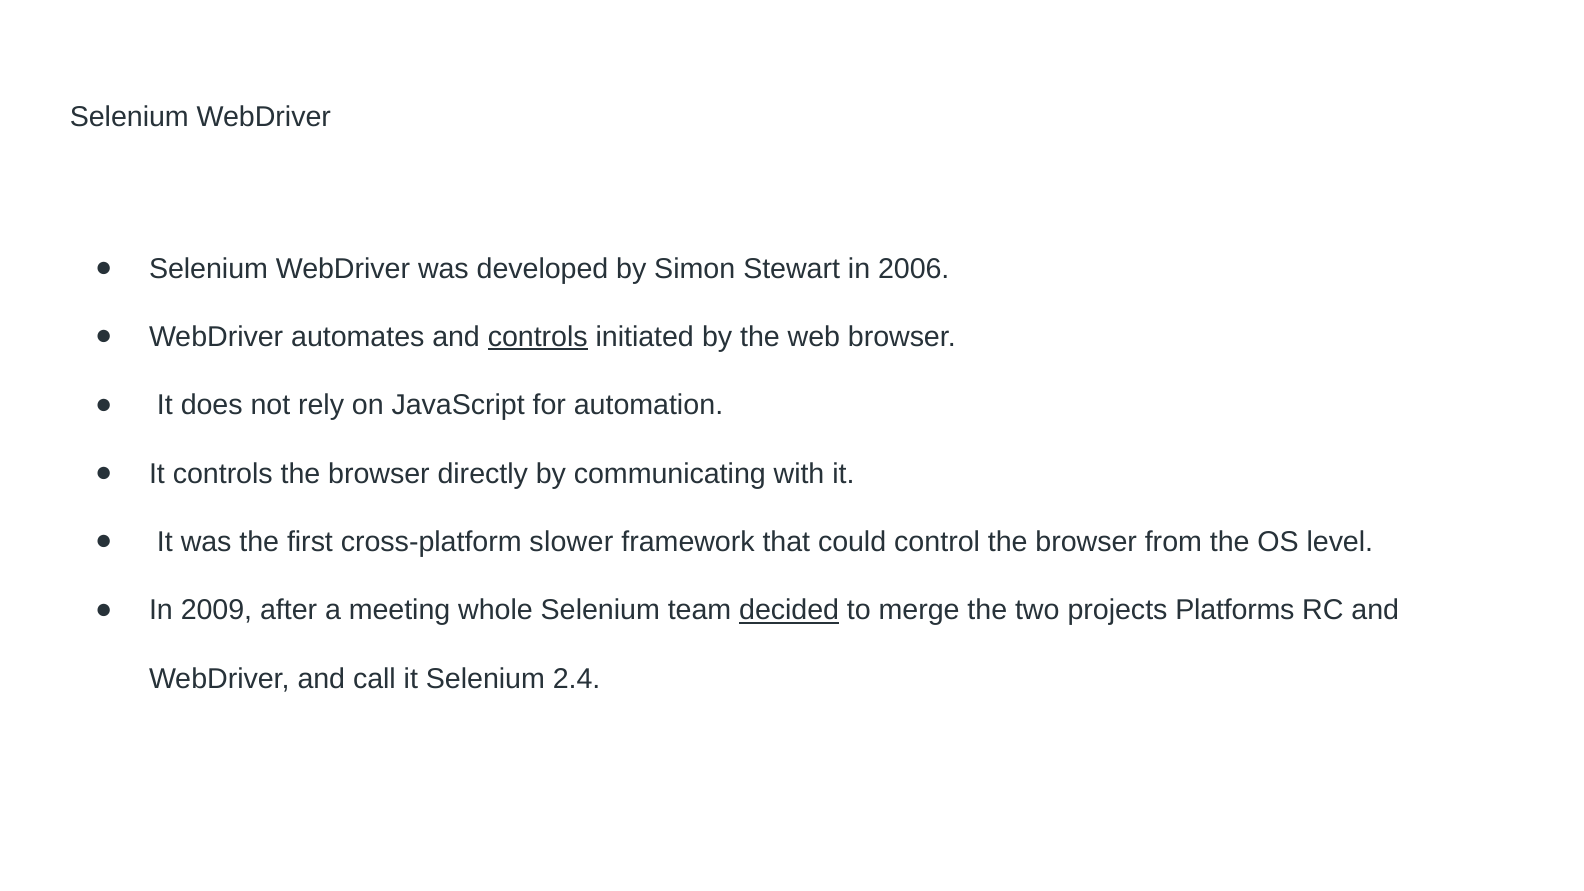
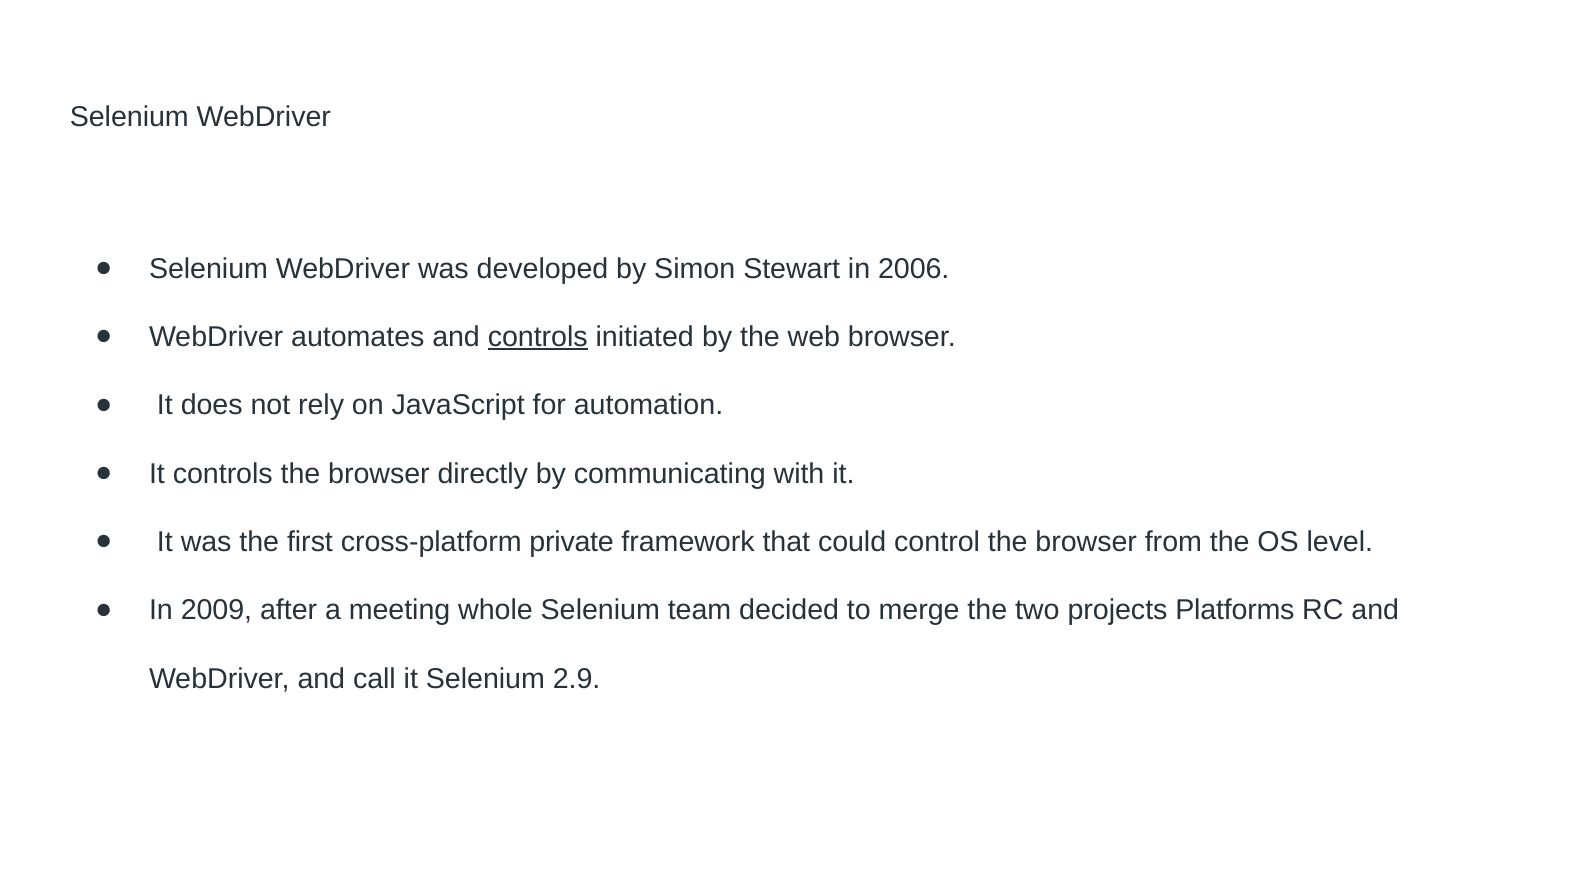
slower: slower -> private
decided underline: present -> none
2.4: 2.4 -> 2.9
